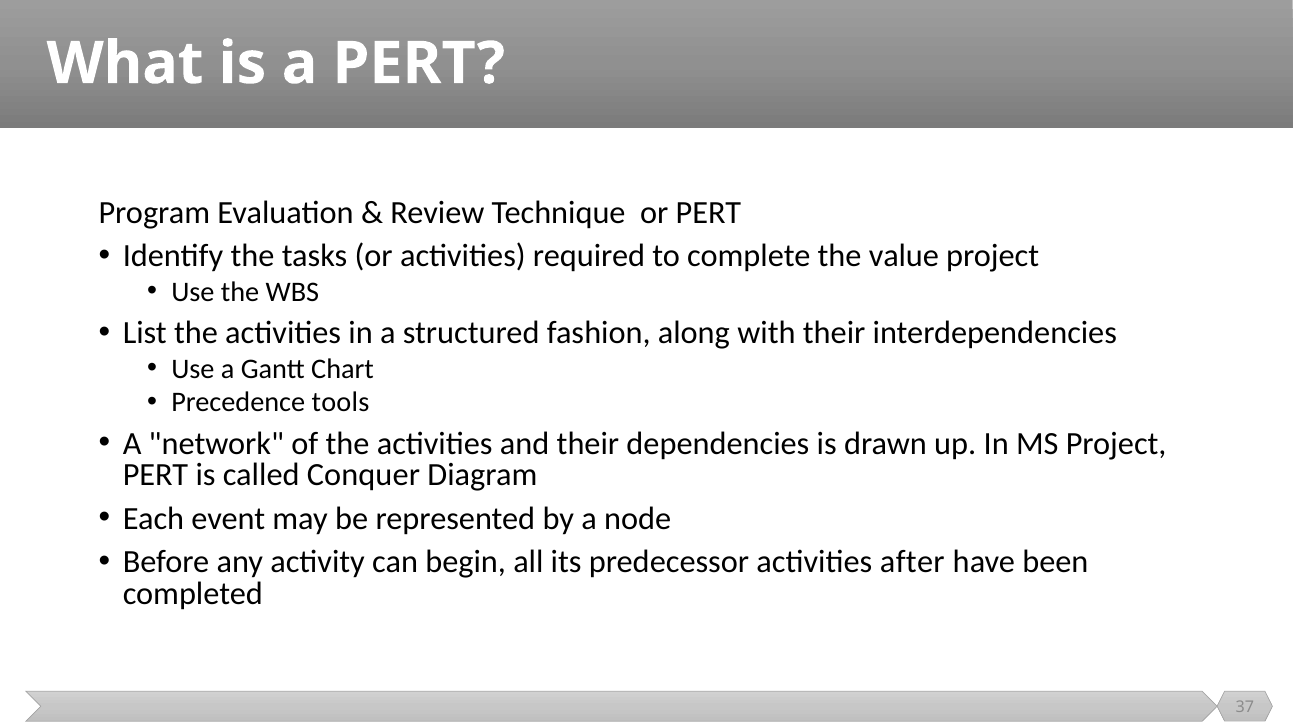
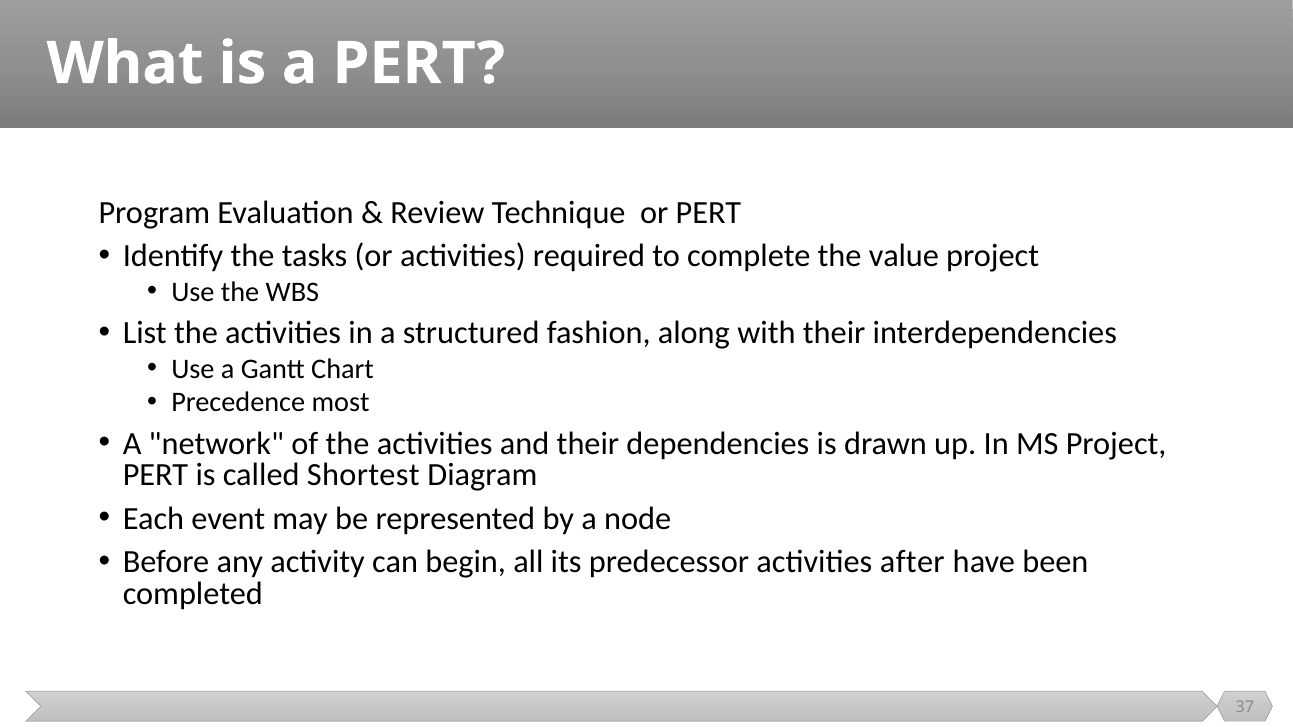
tools: tools -> most
Conquer: Conquer -> Shortest
